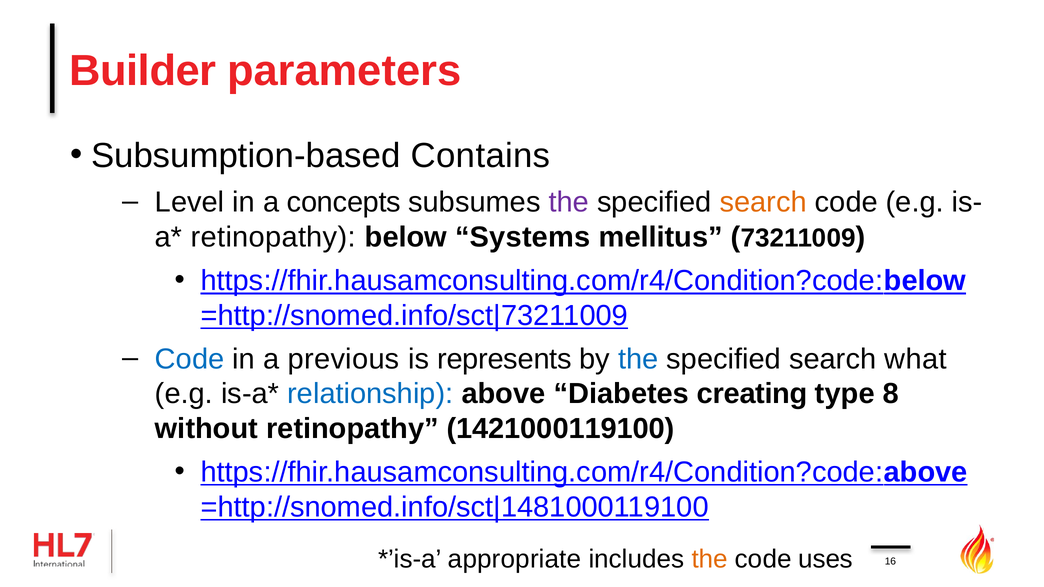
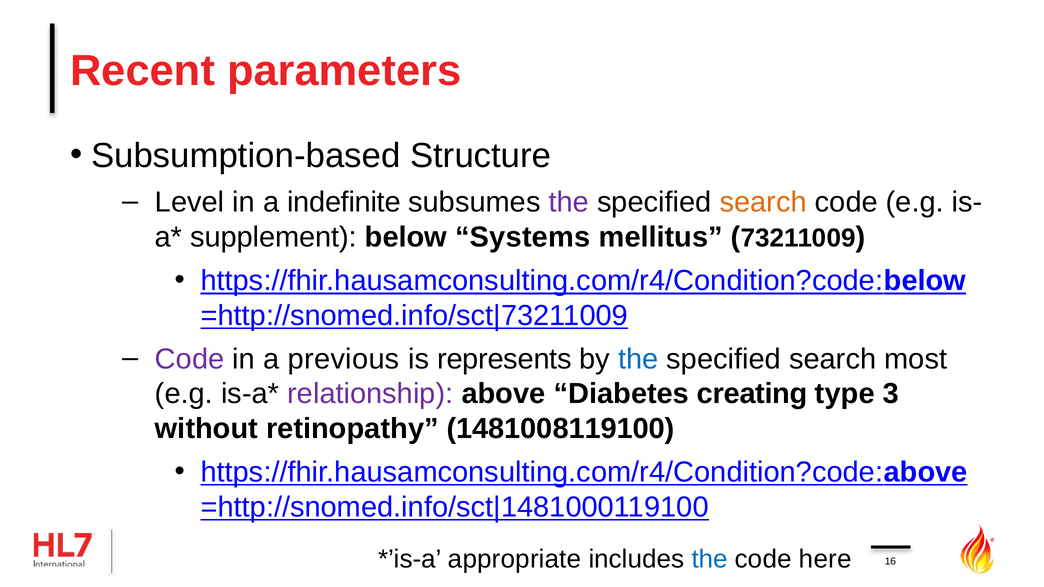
Builder: Builder -> Recent
Contains: Contains -> Structure
concepts: concepts -> indefinite
retinopathy at (273, 237): retinopathy -> supplement
Code at (190, 359) colour: blue -> purple
what: what -> most
relationship colour: blue -> purple
8: 8 -> 3
1421000119100: 1421000119100 -> 1481008119100
the at (710, 560) colour: orange -> blue
uses: uses -> here
